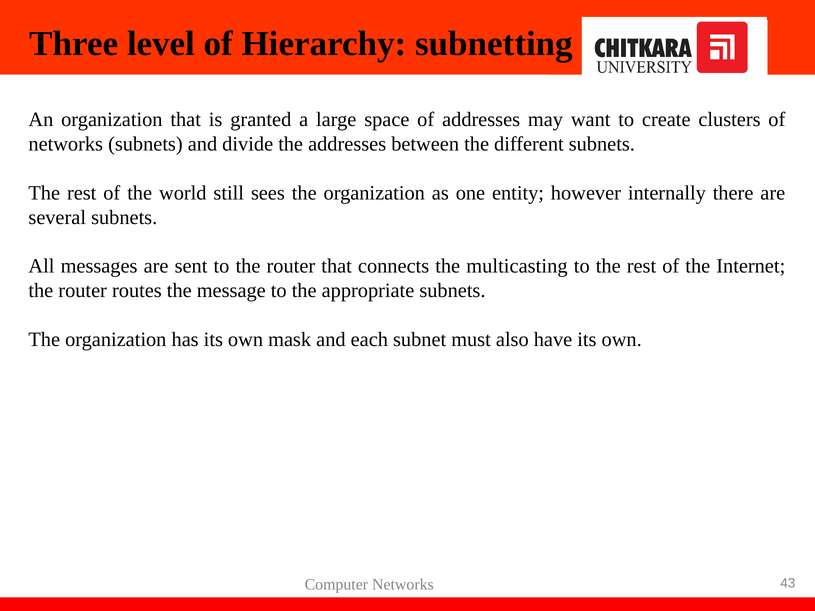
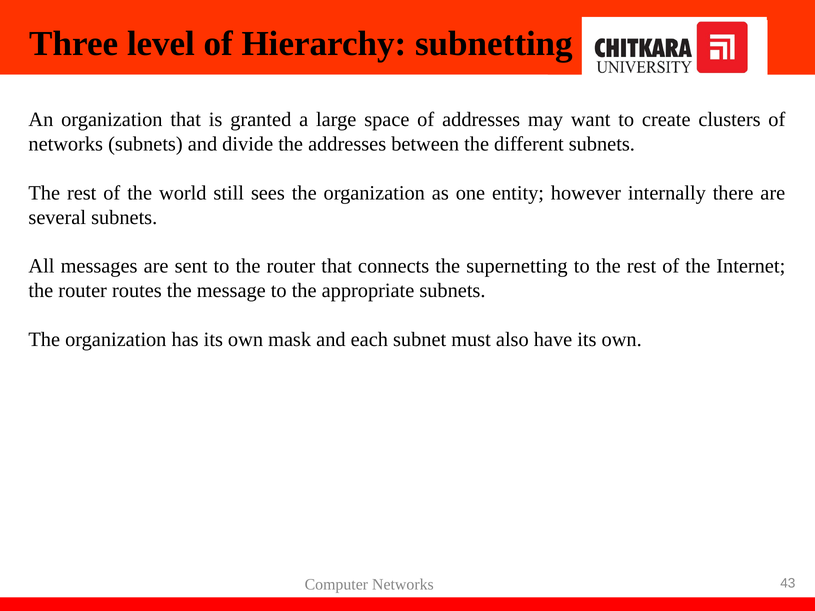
multicasting: multicasting -> supernetting
